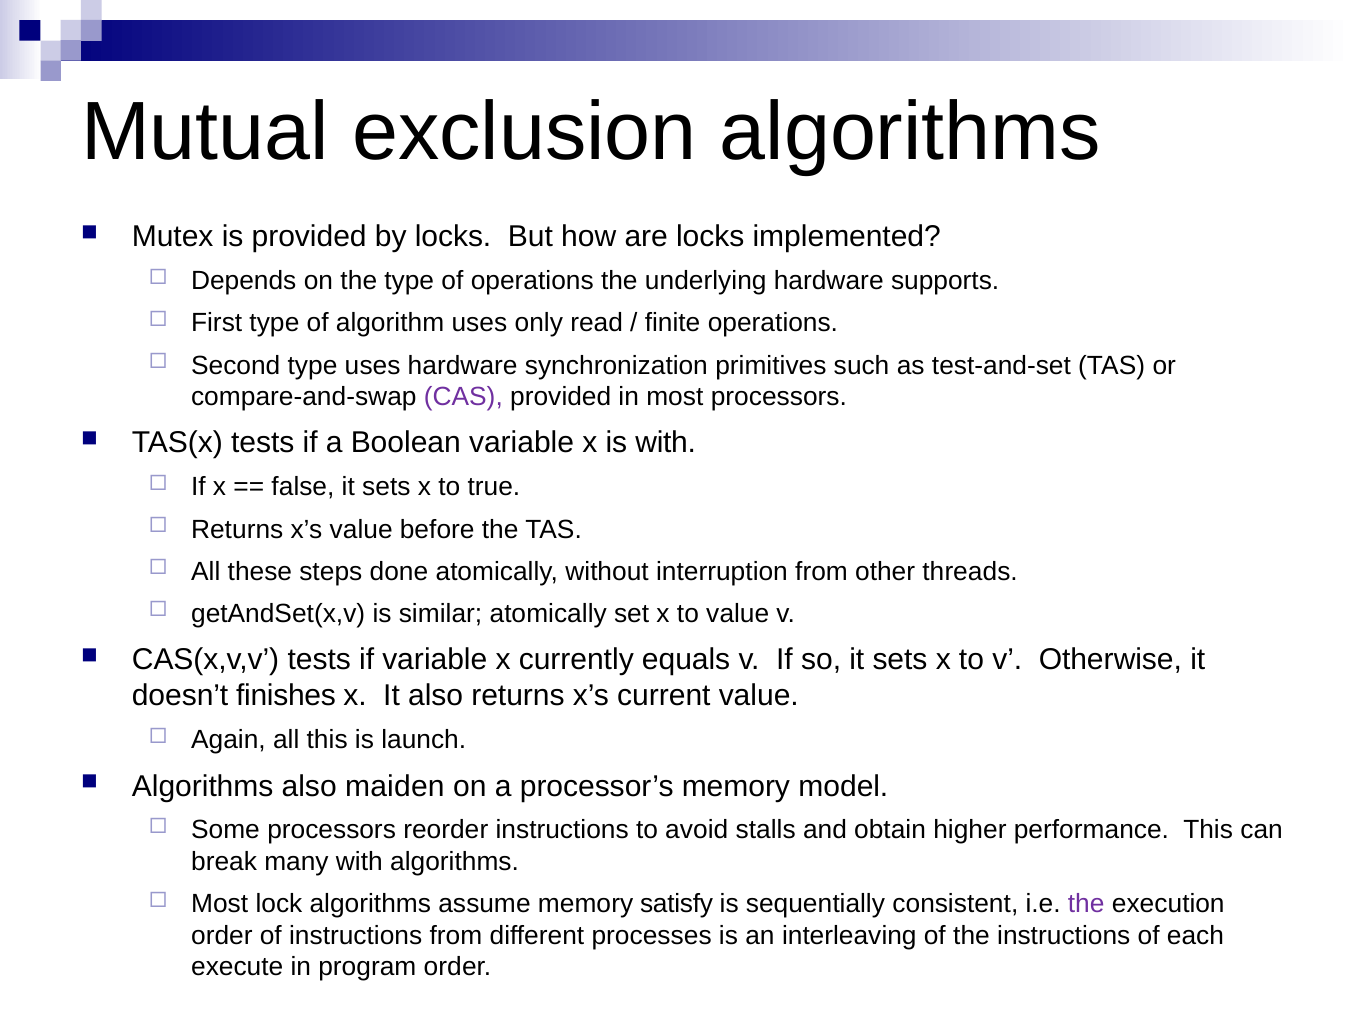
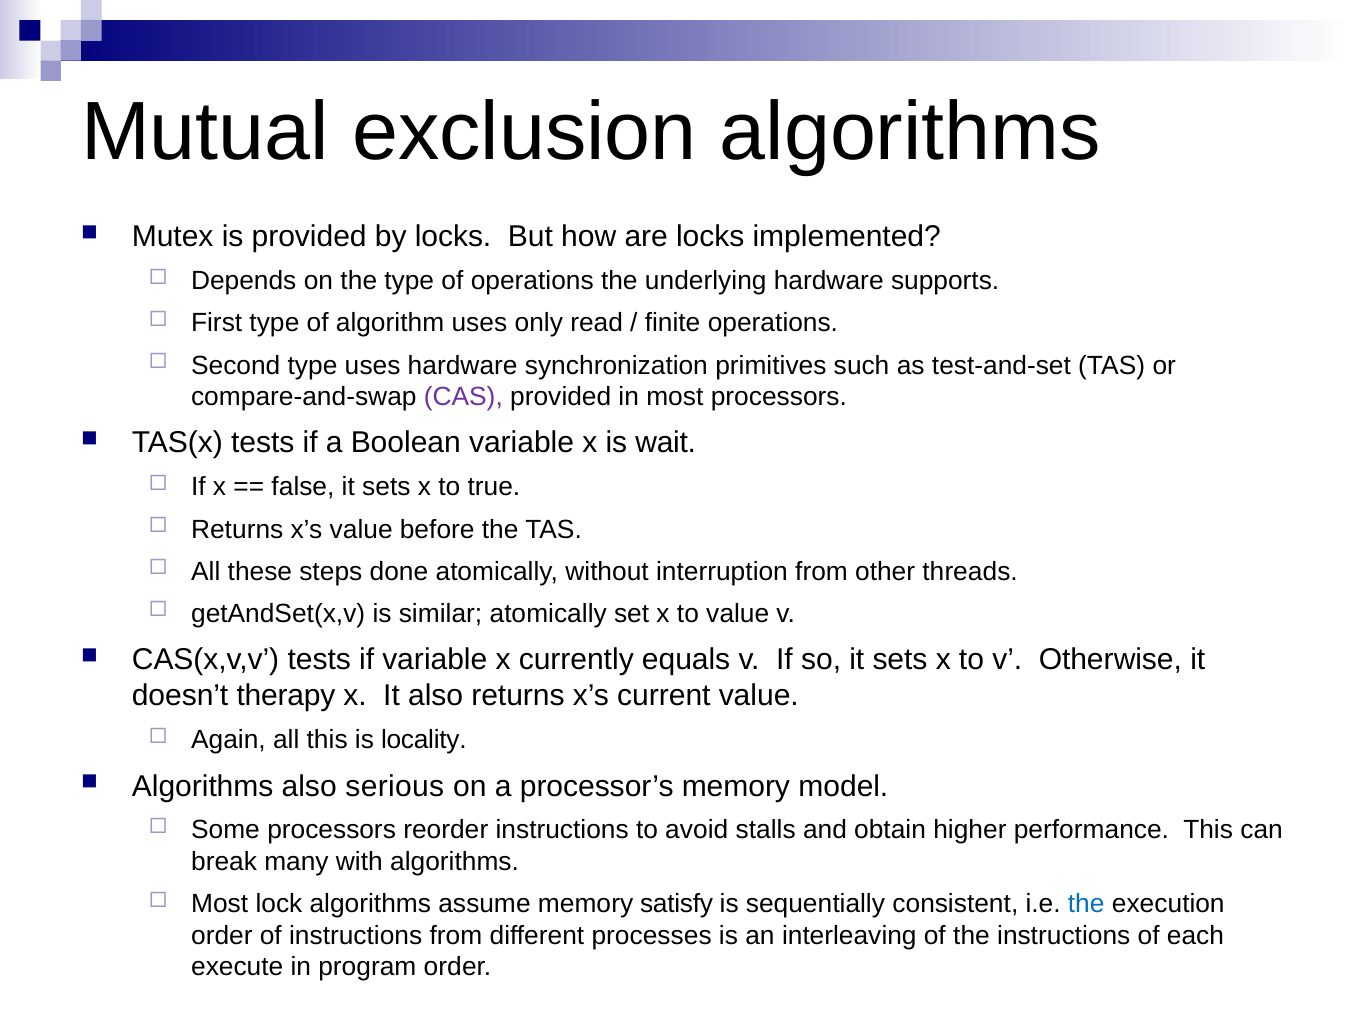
is with: with -> wait
finishes: finishes -> therapy
launch: launch -> locality
maiden: maiden -> serious
the at (1086, 904) colour: purple -> blue
